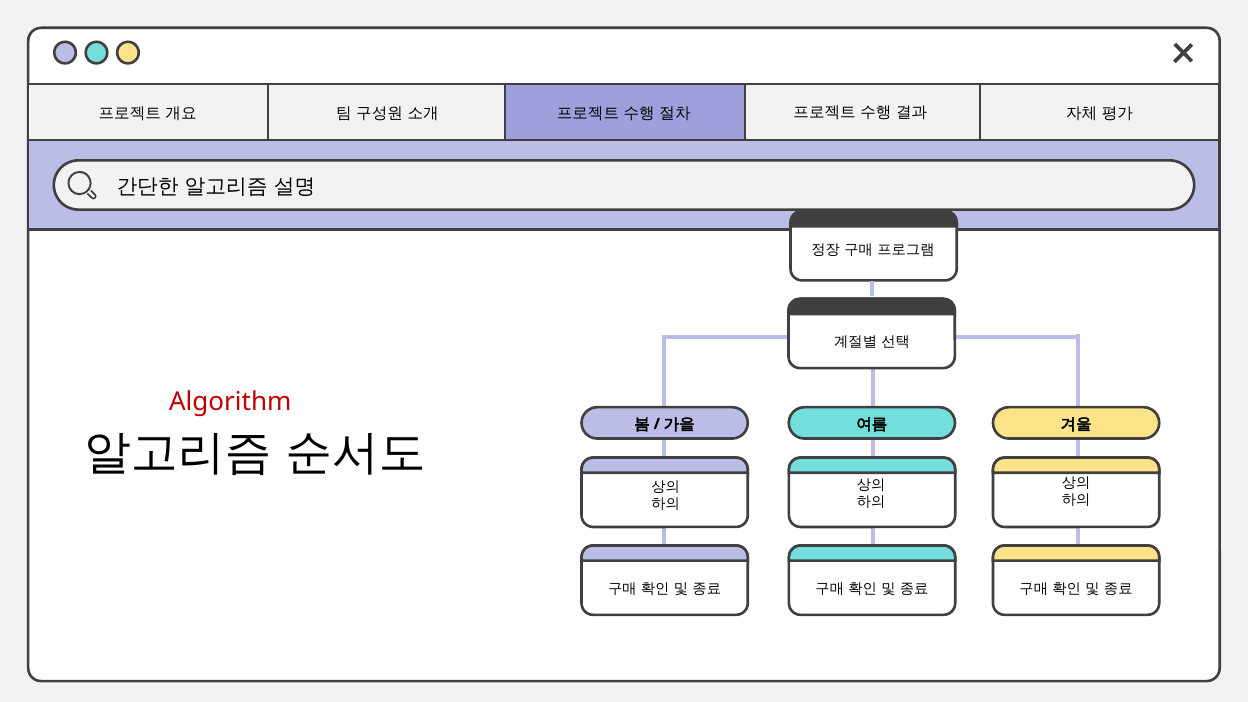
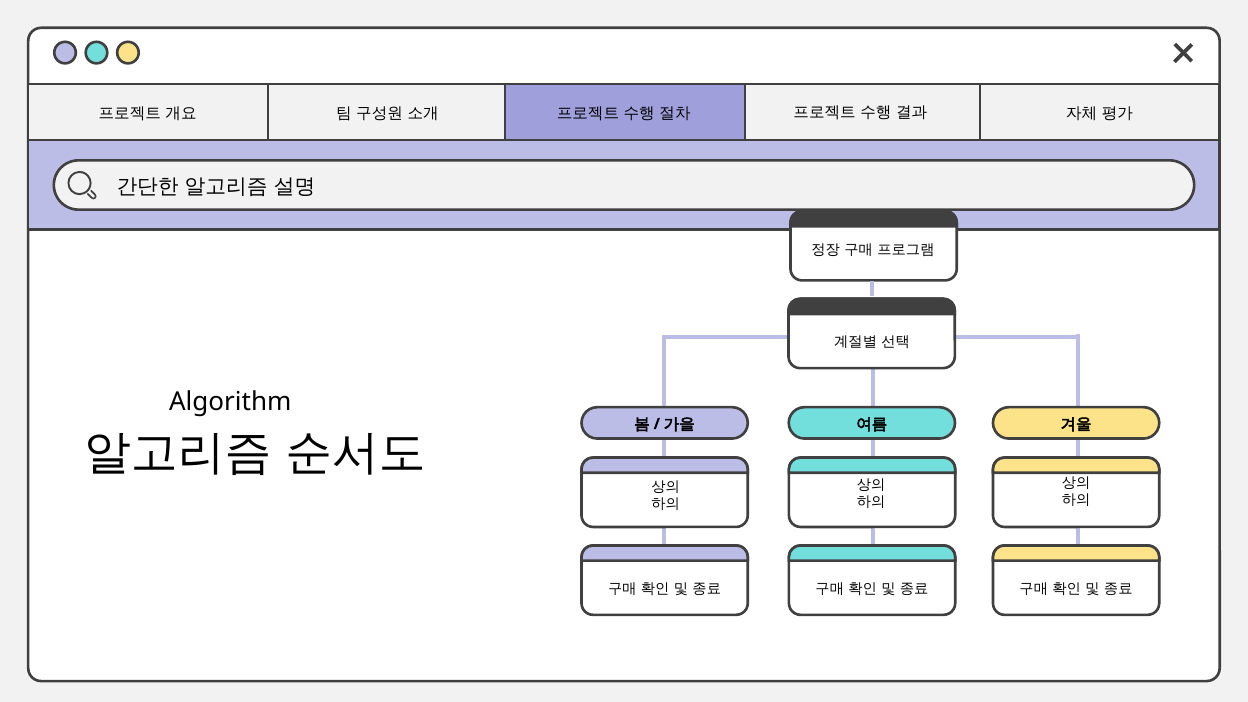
Algorithm colour: red -> black
